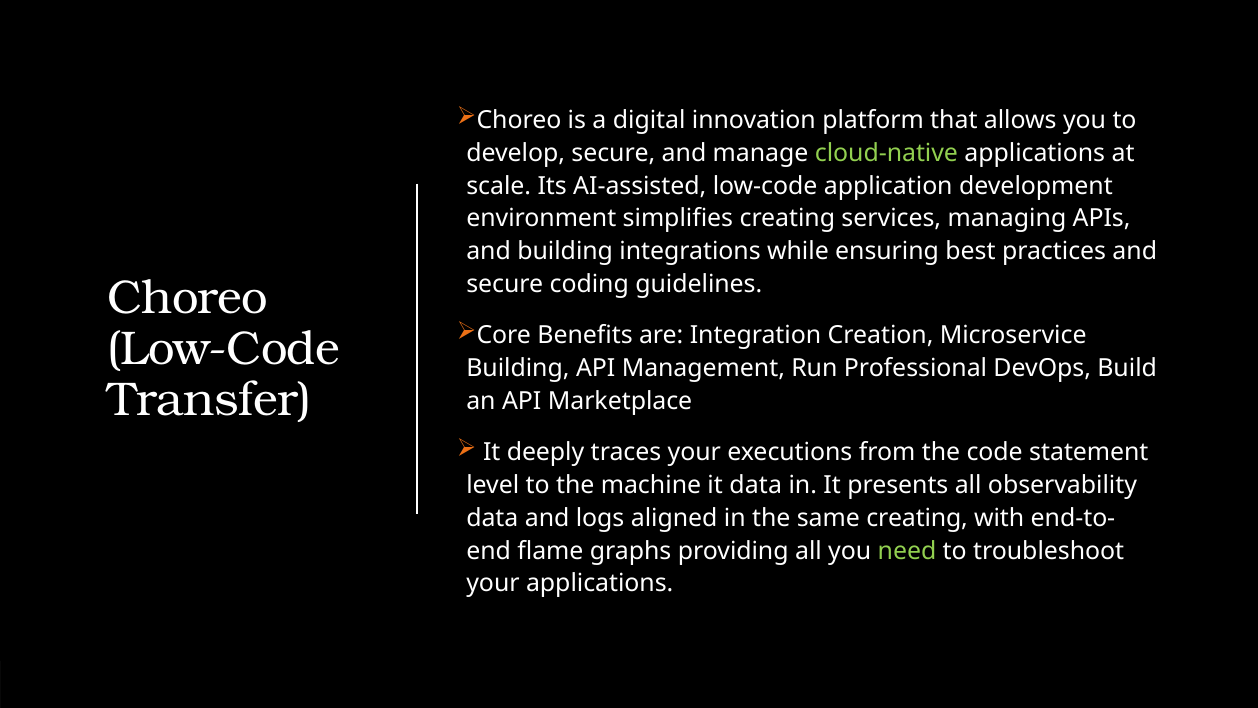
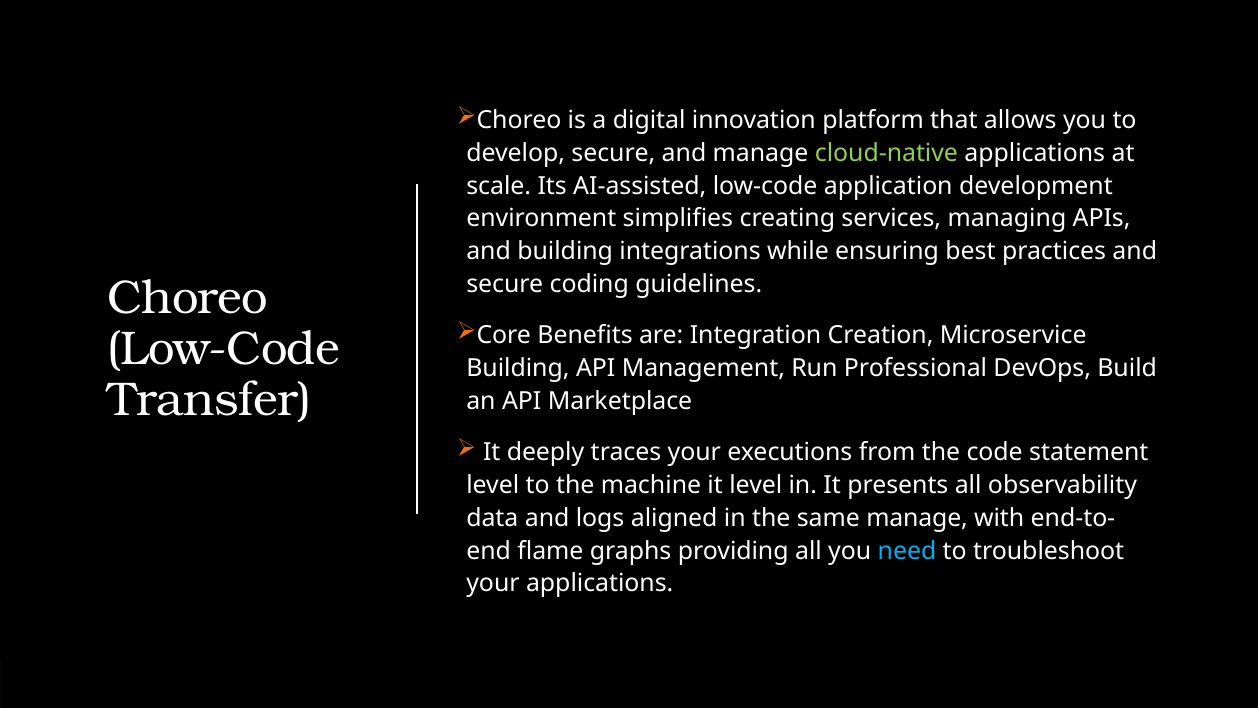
it data: data -> level
same creating: creating -> manage
need colour: light green -> light blue
